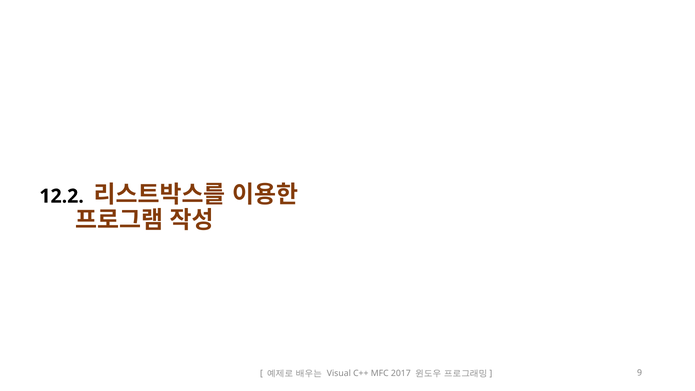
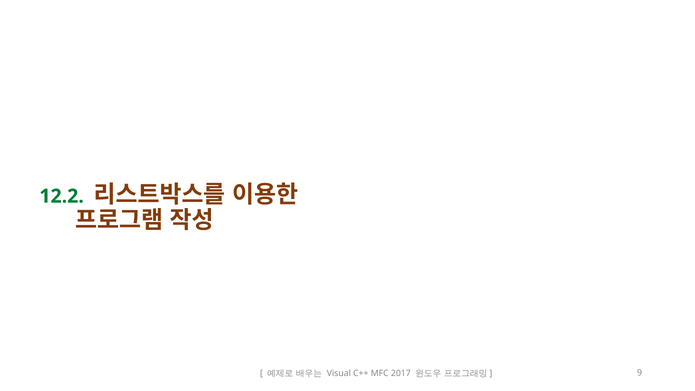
12.2 colour: black -> green
